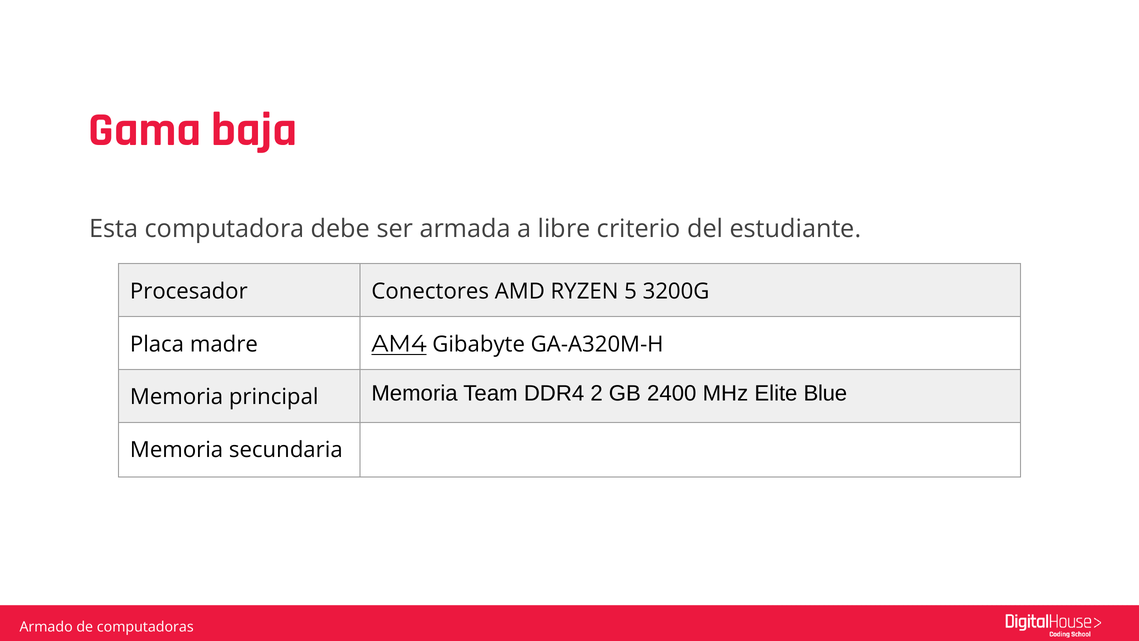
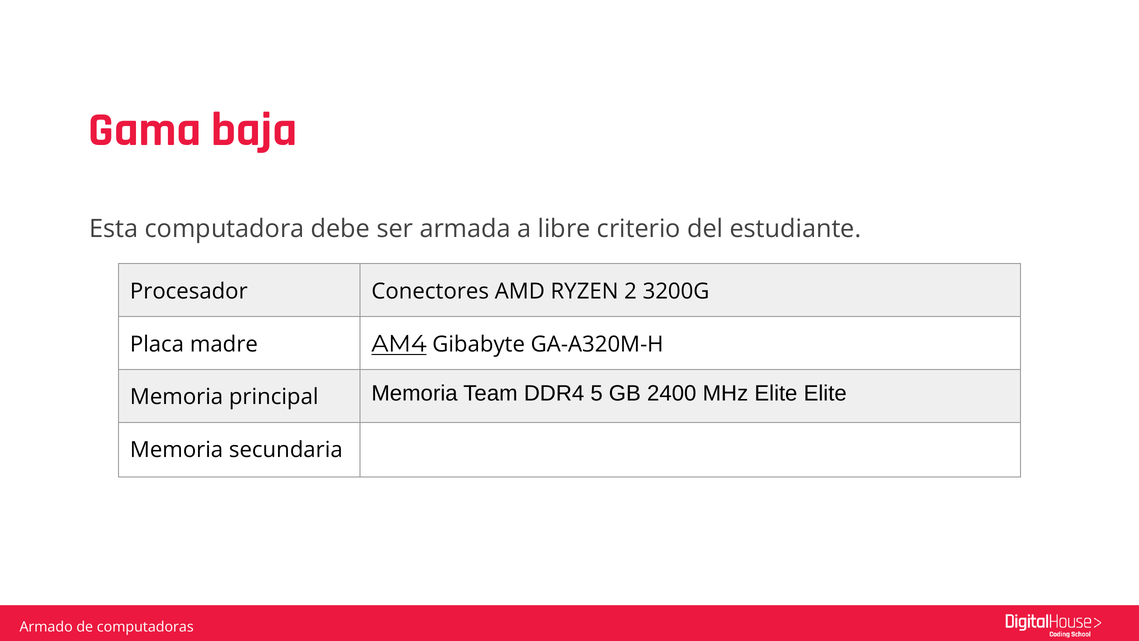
5: 5 -> 2
2: 2 -> 5
Elite Blue: Blue -> Elite
